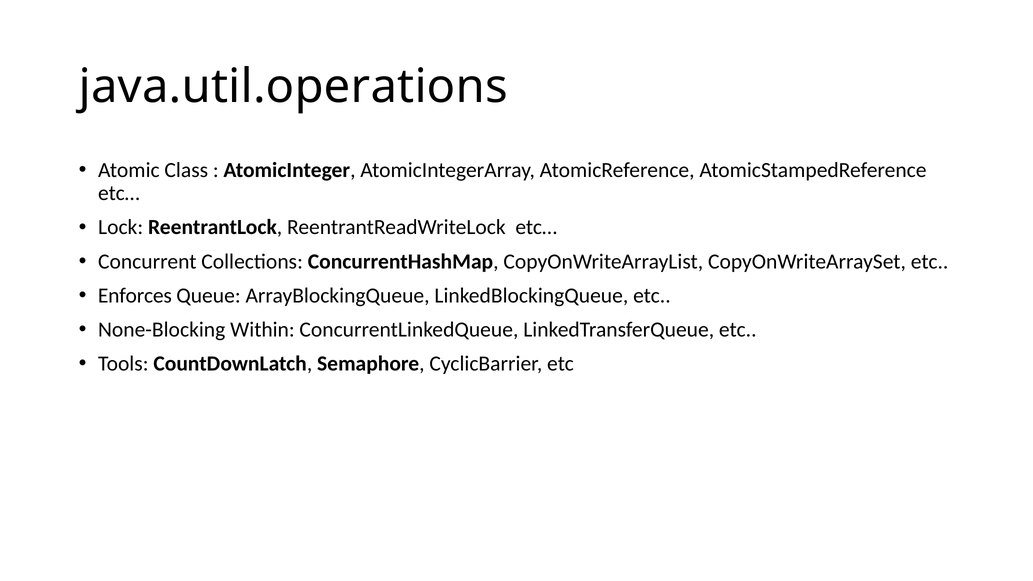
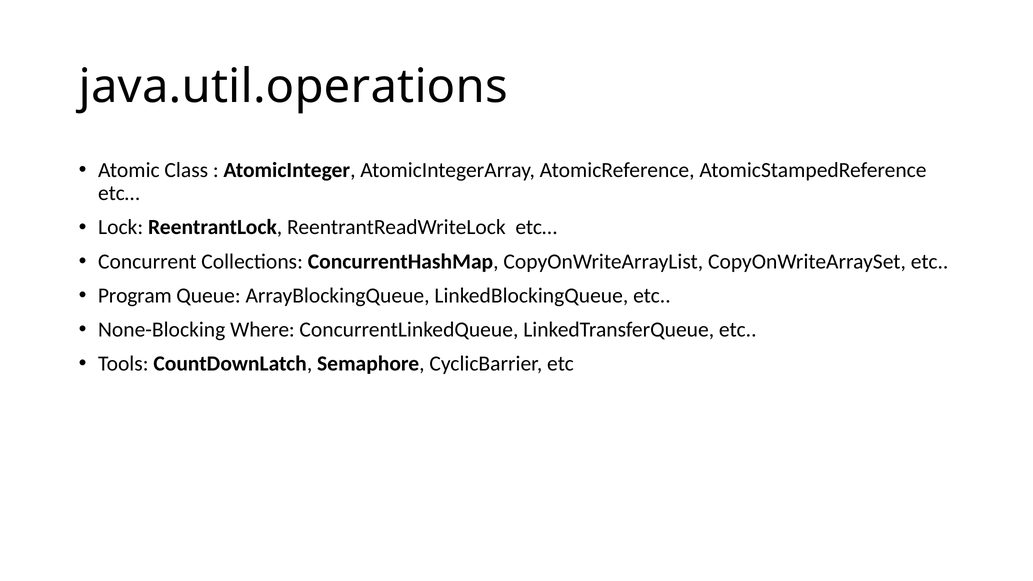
Enforces: Enforces -> Program
Within: Within -> Where
